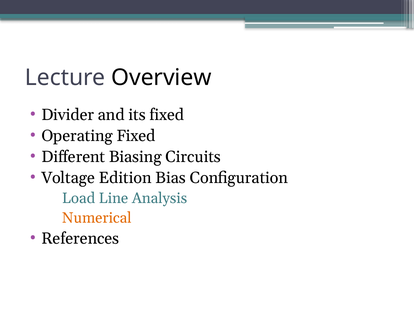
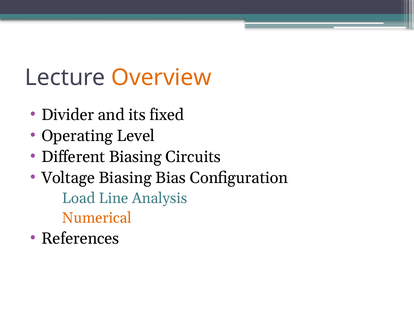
Overview colour: black -> orange
Operating Fixed: Fixed -> Level
Voltage Edition: Edition -> Biasing
